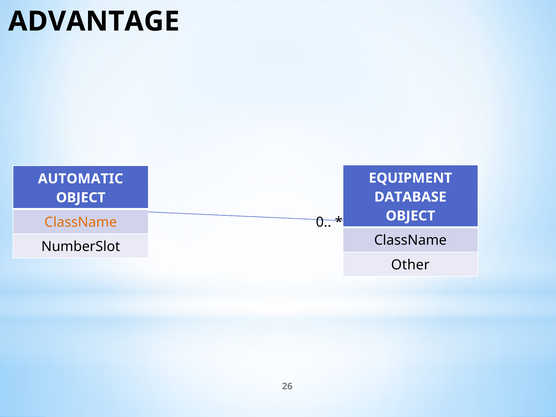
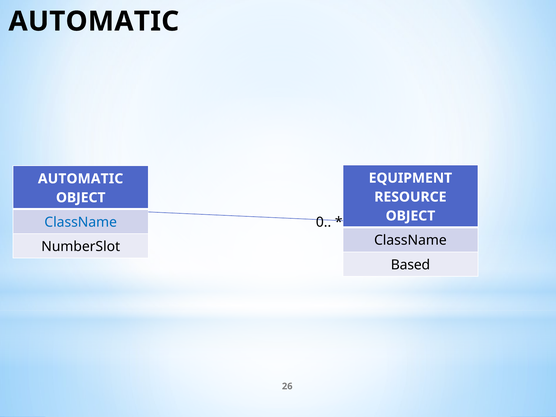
ADVANTAGE at (94, 21): ADVANTAGE -> AUTOMATIC
DATABASE: DATABASE -> RESOURCE
ClassName at (81, 222) colour: orange -> blue
Other: Other -> Based
